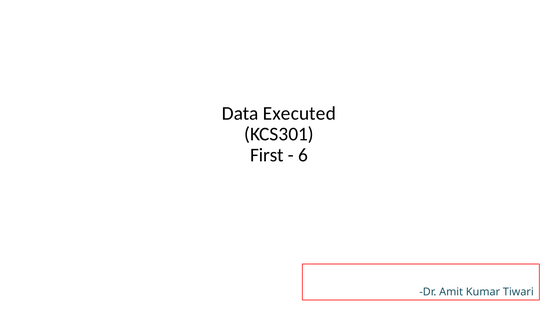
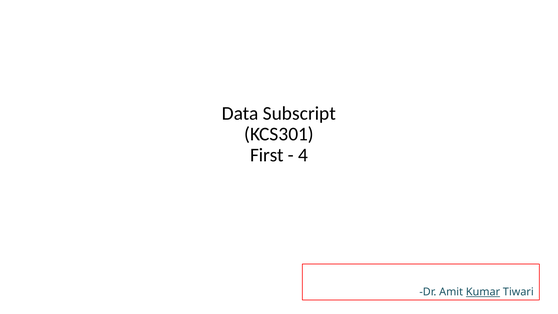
Executed: Executed -> Subscript
6: 6 -> 4
Kumar underline: none -> present
